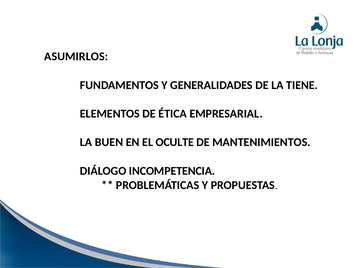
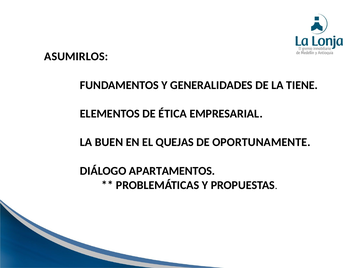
OCULTE: OCULTE -> QUEJAS
MANTENIMIENTOS: MANTENIMIENTOS -> OPORTUNAMENTE
INCOMPETENCIA: INCOMPETENCIA -> APARTAMENTOS
